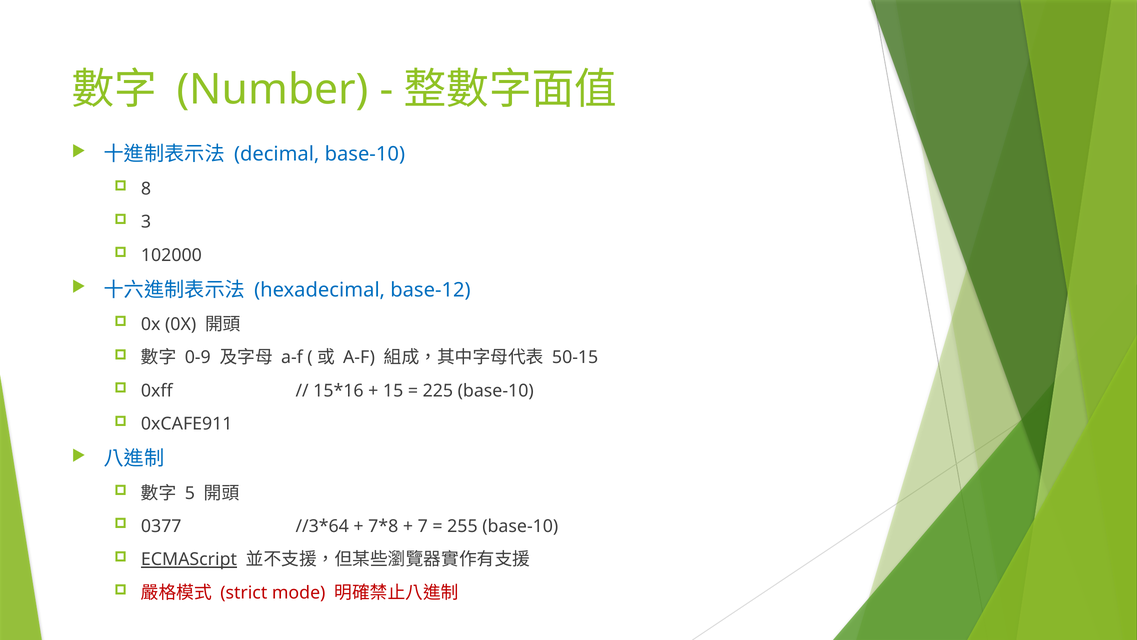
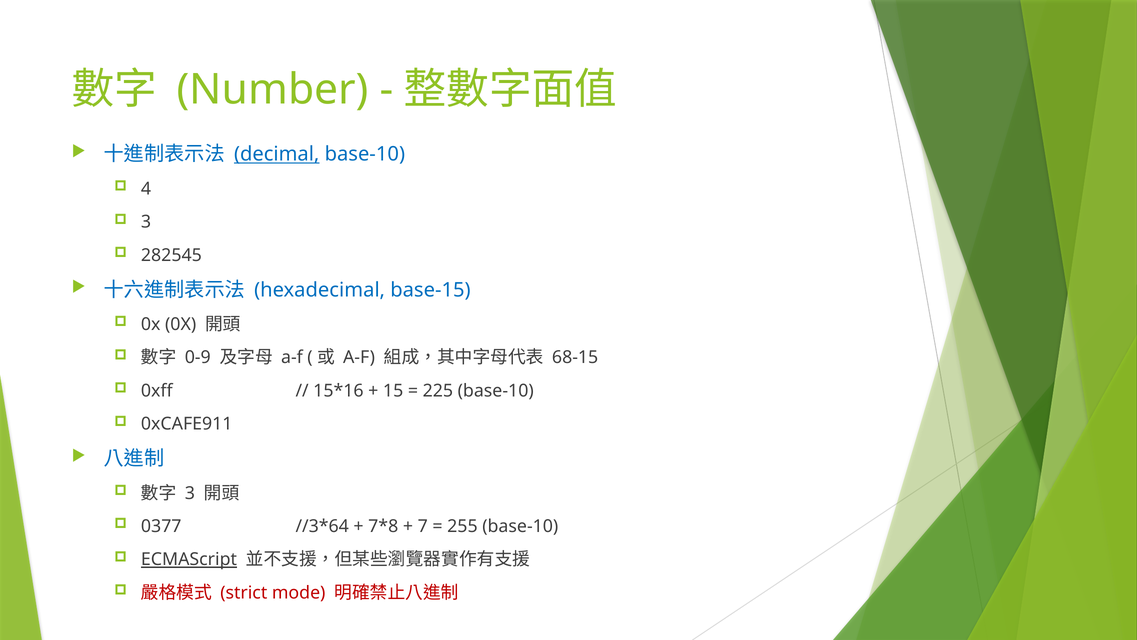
decimal underline: none -> present
8: 8 -> 4
102000: 102000 -> 282545
base-12: base-12 -> base-15
50-15: 50-15 -> 68-15
5 at (190, 493): 5 -> 3
